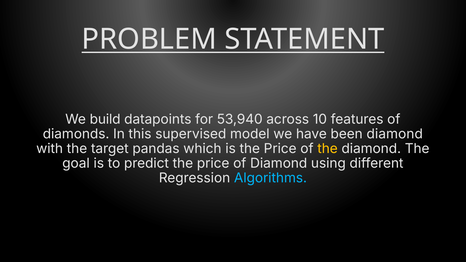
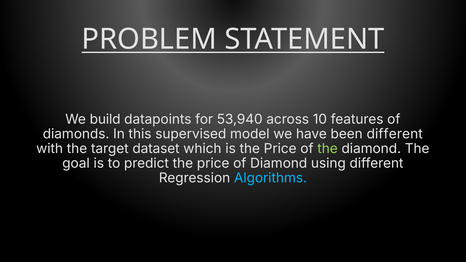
been diamond: diamond -> different
pandas: pandas -> dataset
the at (328, 149) colour: yellow -> light green
